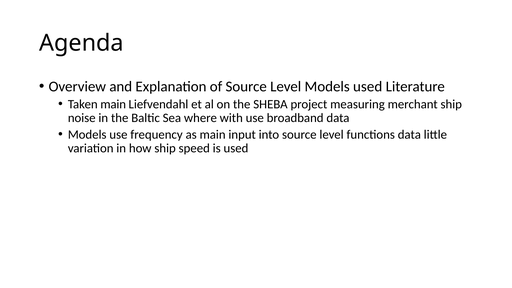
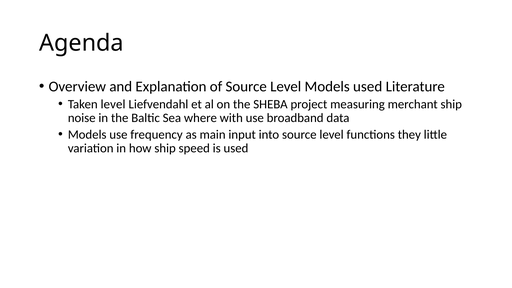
Taken main: main -> level
functions data: data -> they
